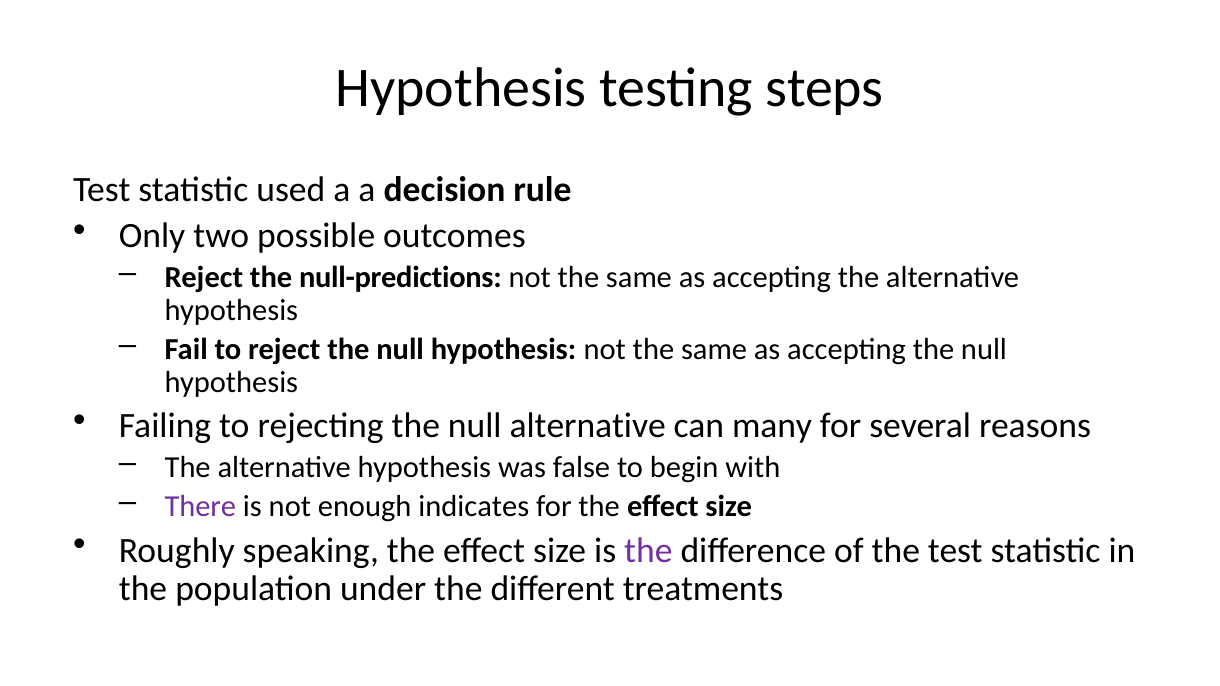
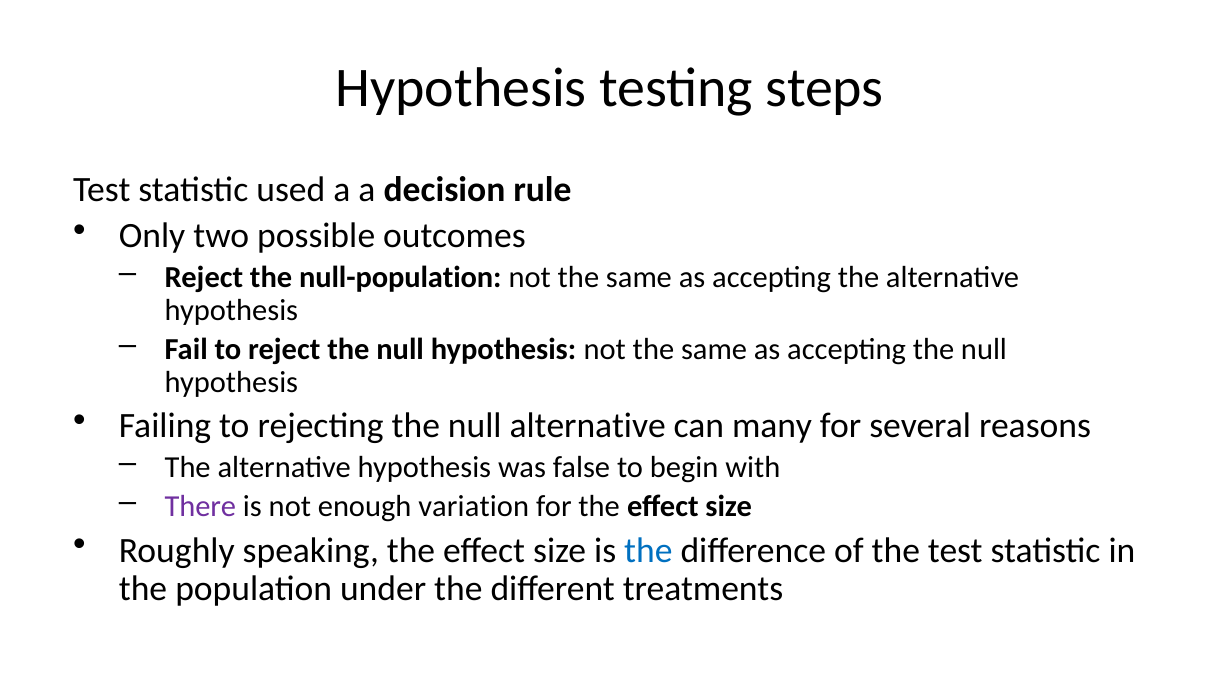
null-predictions: null-predictions -> null-population
indicates: indicates -> variation
the at (648, 551) colour: purple -> blue
